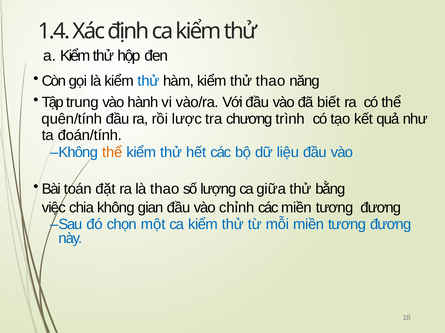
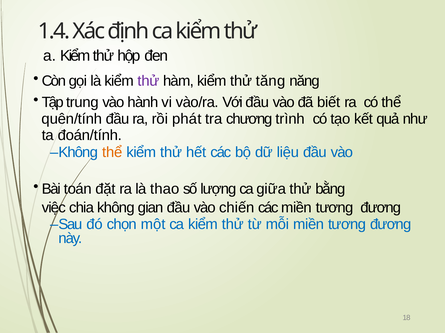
thử at (148, 81) colour: blue -> purple
thử thao: thao -> tăng
lược: lược -> phát
chỉnh: chỉnh -> chiến
